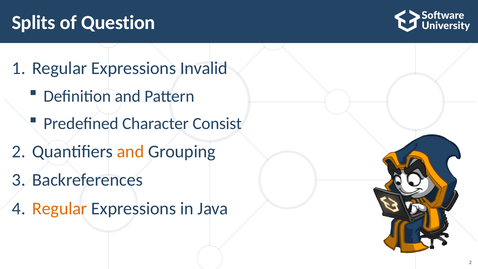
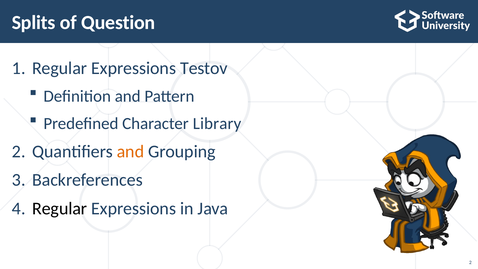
Invalid: Invalid -> Testov
Consist: Consist -> Library
Regular at (60, 209) colour: orange -> black
